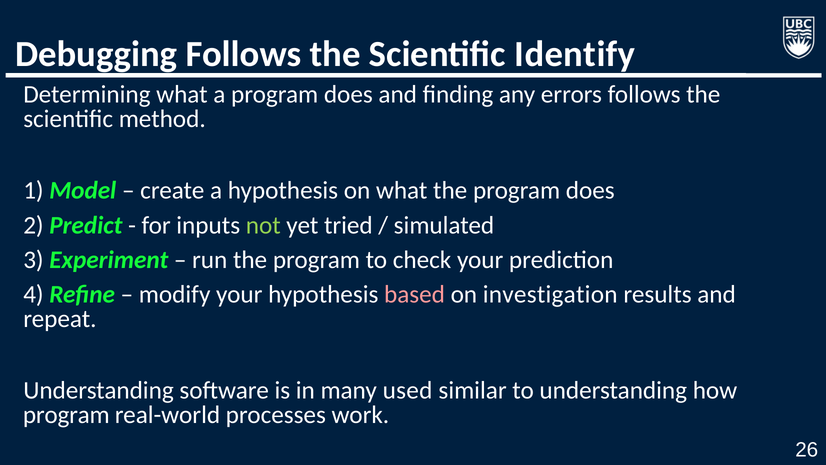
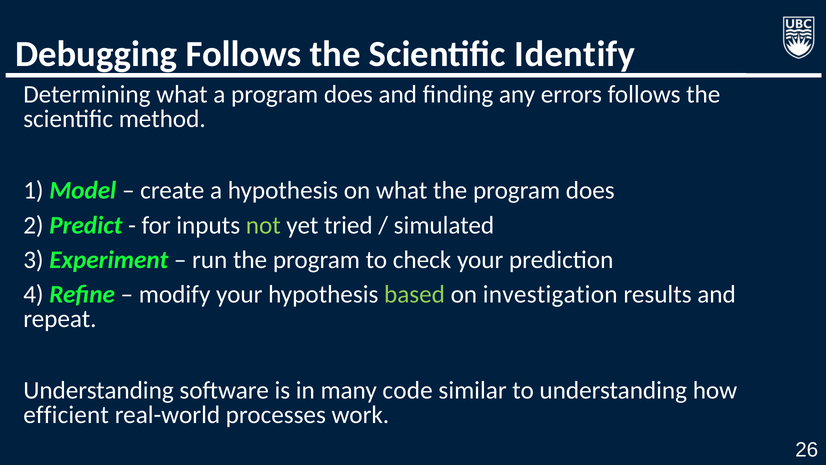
based colour: pink -> light green
used: used -> code
program at (66, 414): program -> efficient
